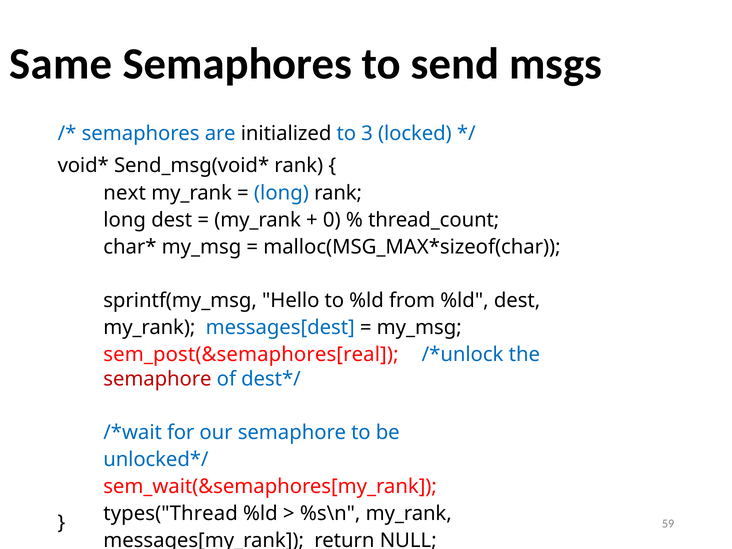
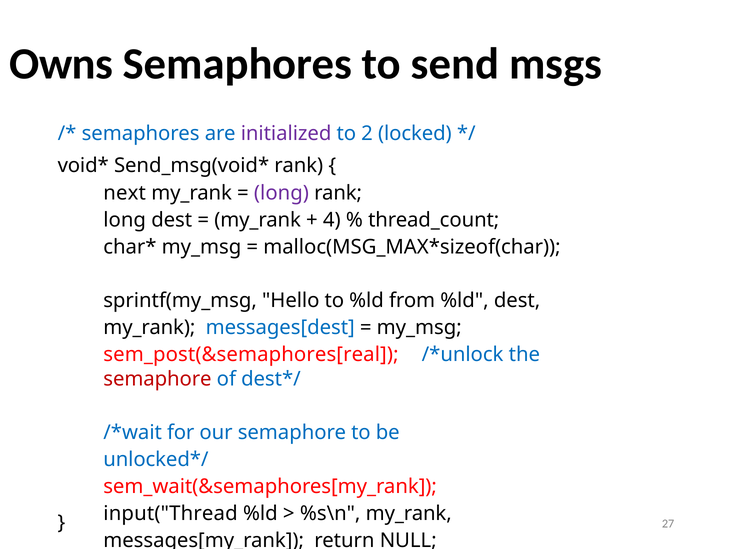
Same: Same -> Owns
initialized colour: black -> purple
3: 3 -> 2
long at (281, 193) colour: blue -> purple
0: 0 -> 4
types("Thread: types("Thread -> input("Thread
59: 59 -> 27
